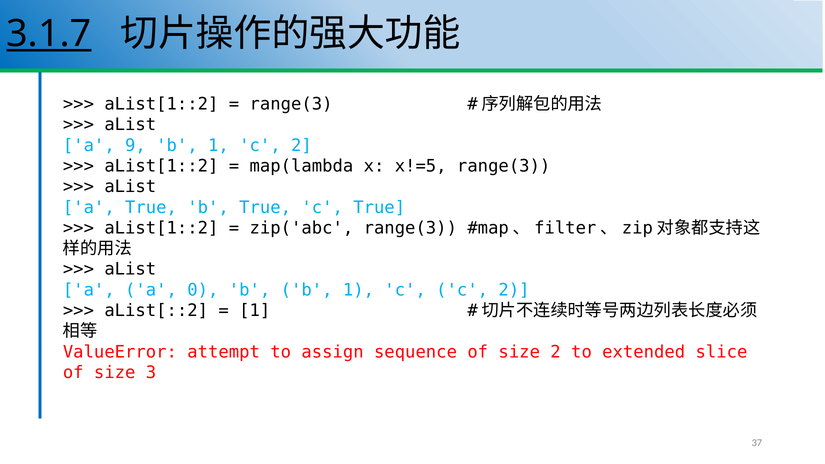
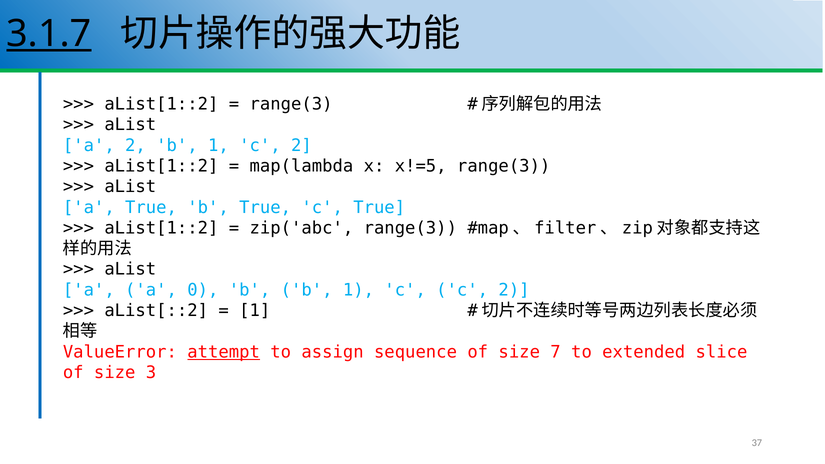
a 9: 9 -> 2
attempt underline: none -> present
size 2: 2 -> 7
